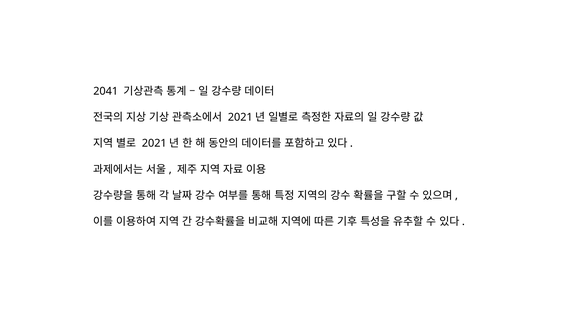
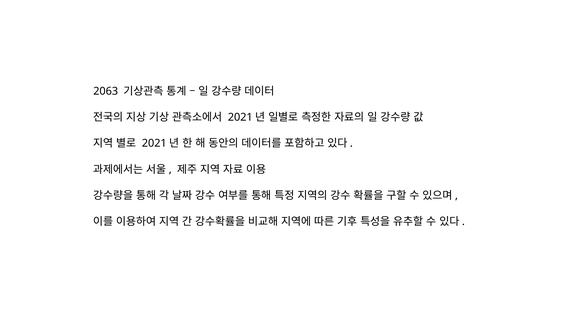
2041: 2041 -> 2063
